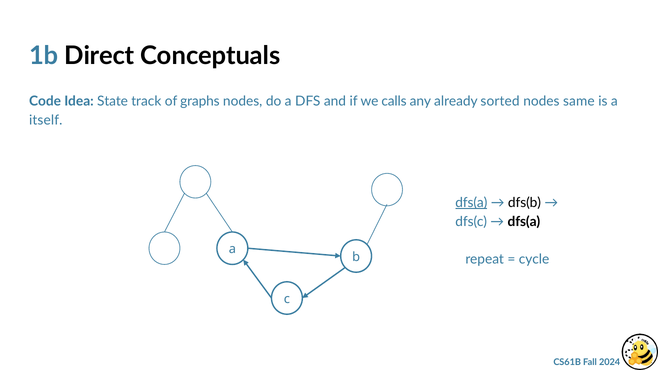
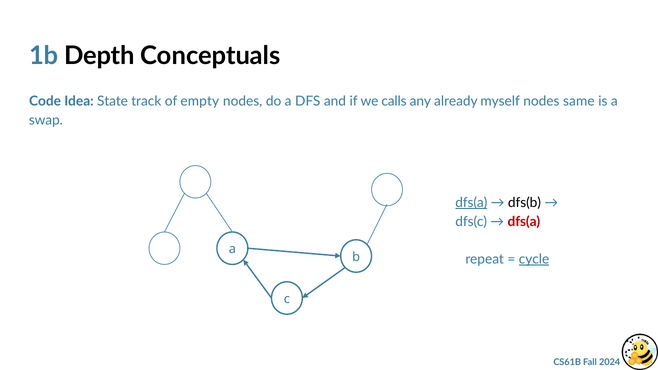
Direct: Direct -> Depth
graphs: graphs -> empty
sorted: sorted -> myself
itself: itself -> swap
dfs(a at (524, 222) colour: black -> red
cycle underline: none -> present
